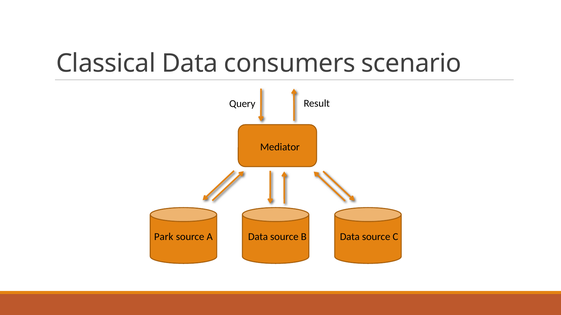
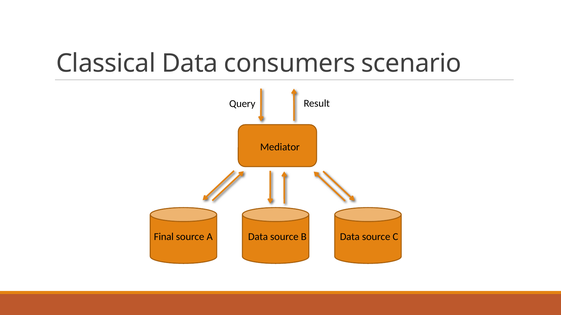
Park: Park -> Final
